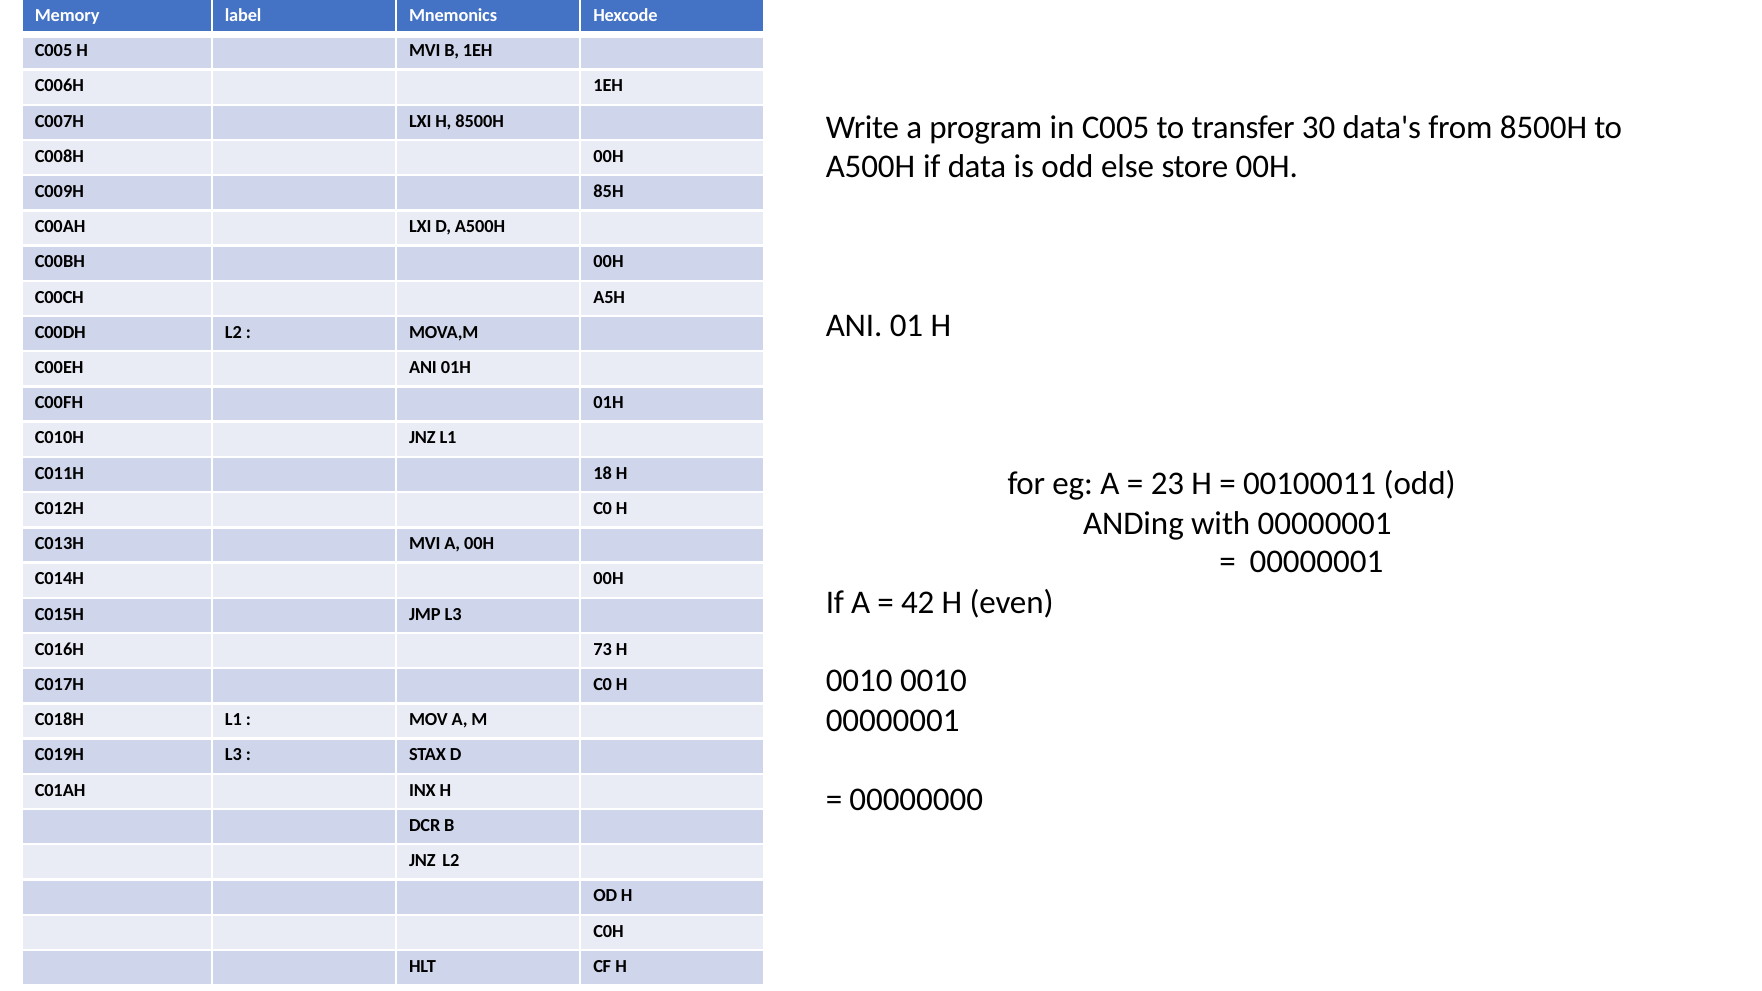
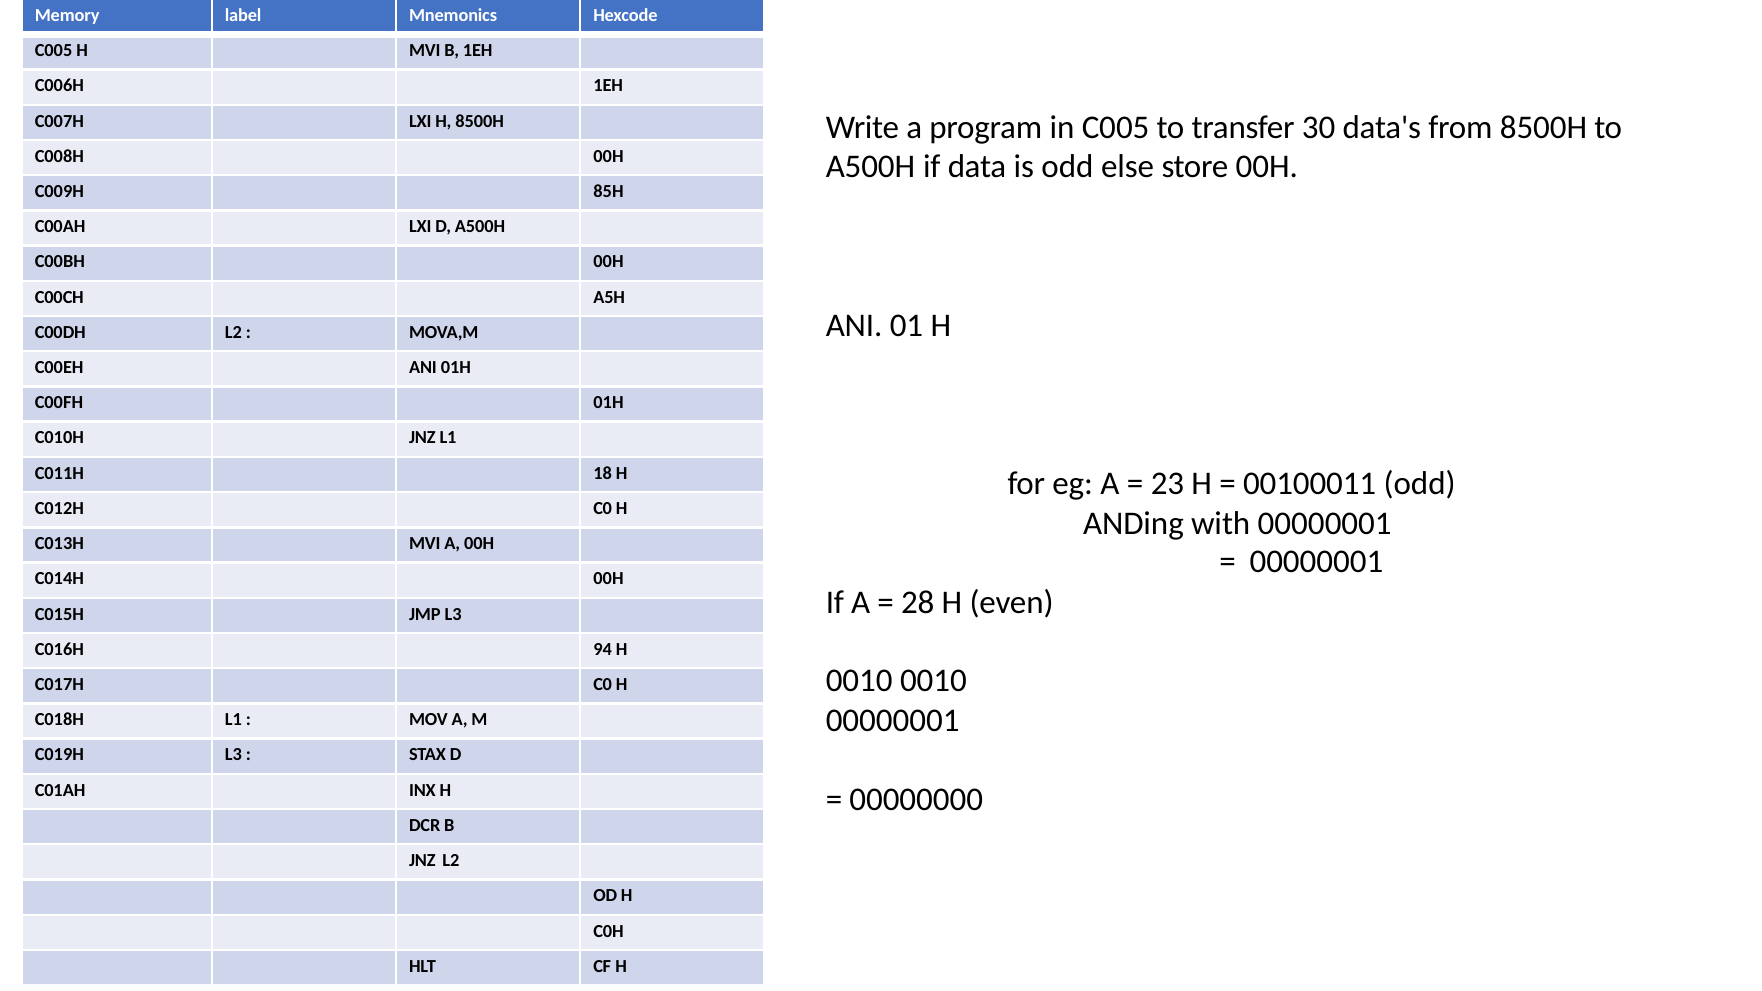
42: 42 -> 28
73: 73 -> 94
